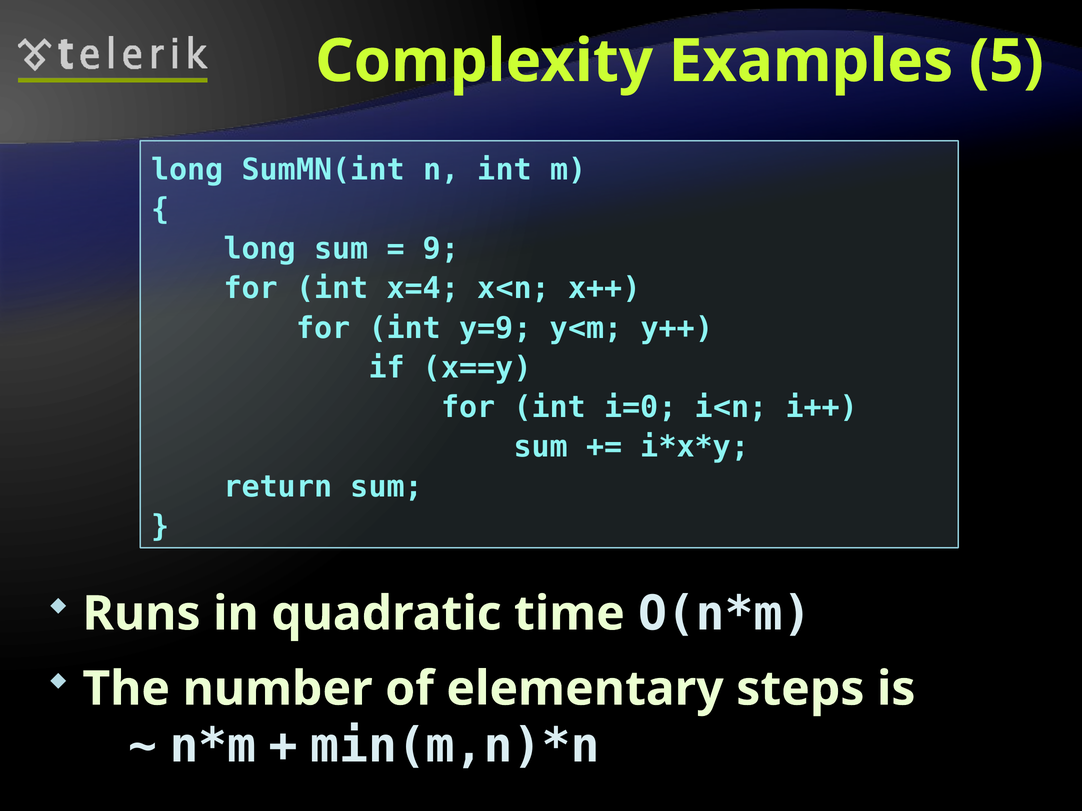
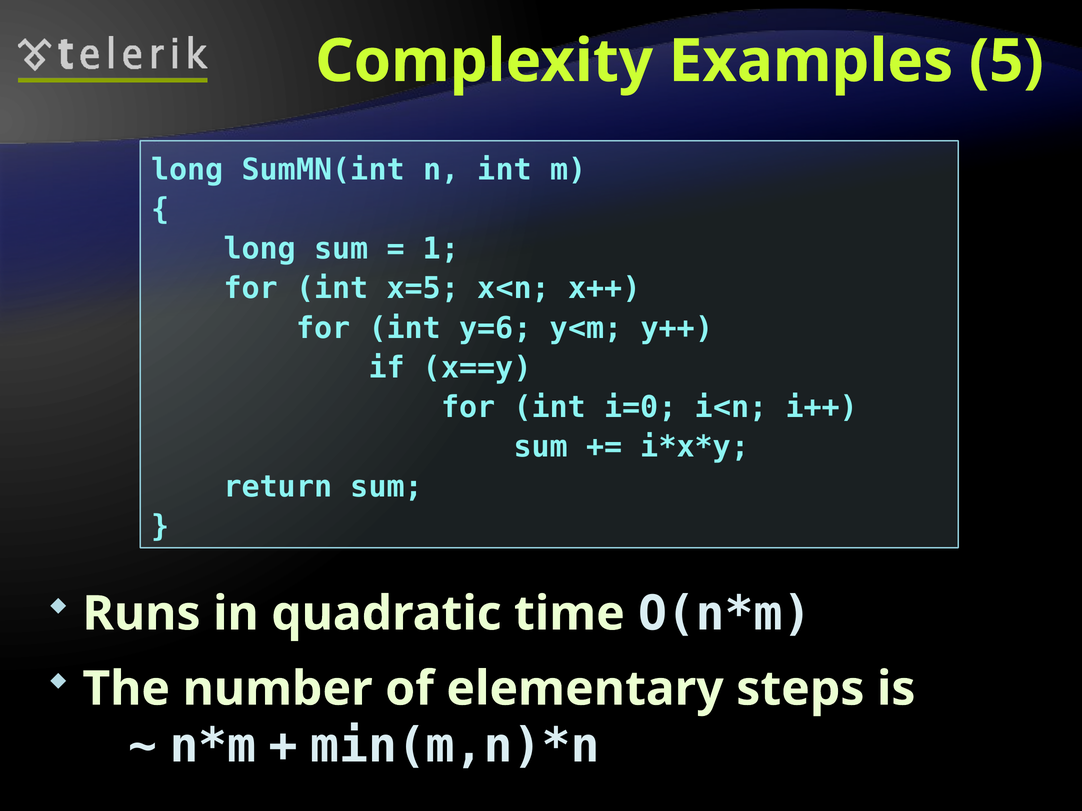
9: 9 -> 1
x=4: x=4 -> x=5
y=9: y=9 -> y=6
